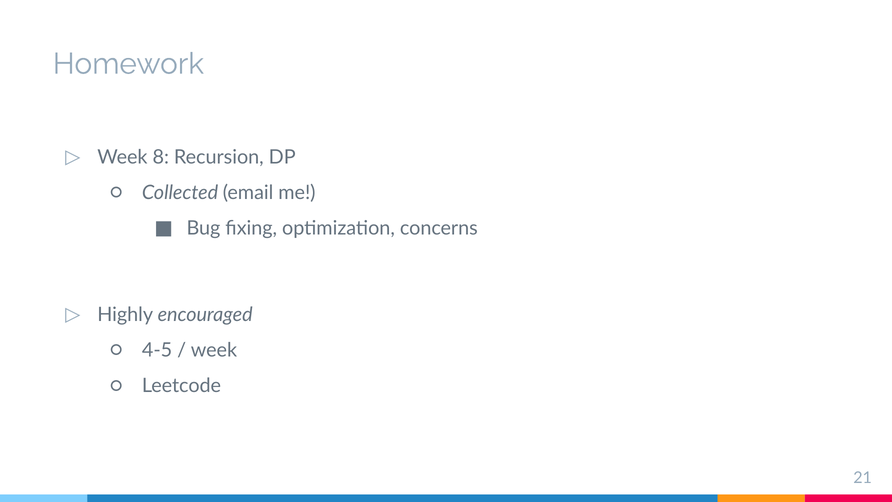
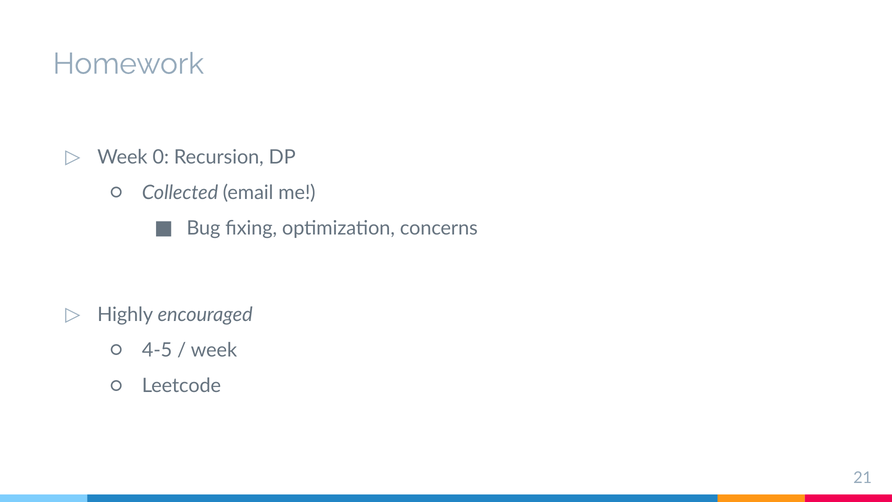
8: 8 -> 0
